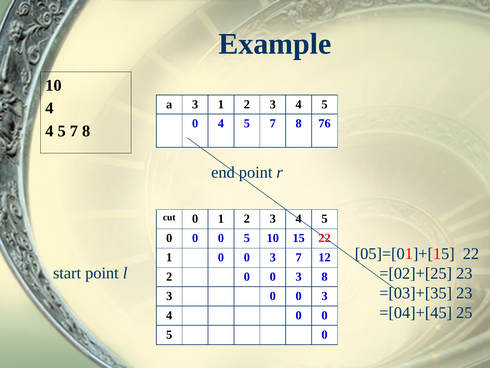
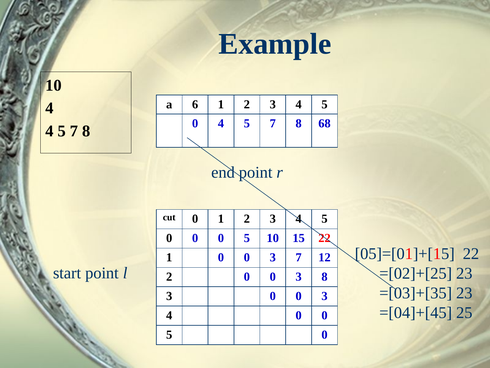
a 3: 3 -> 6
76: 76 -> 68
